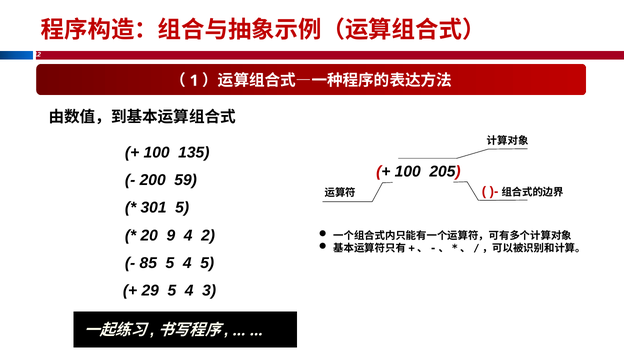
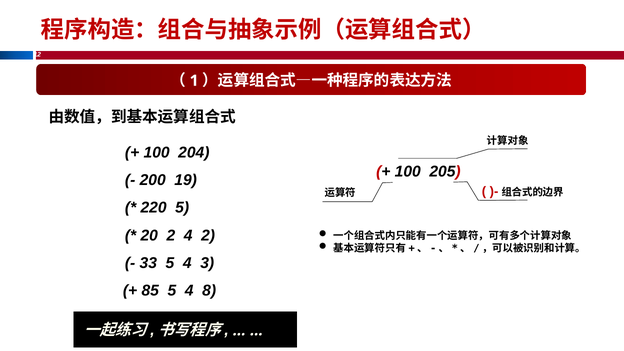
135: 135 -> 204
59: 59 -> 19
301: 301 -> 220
20 9: 9 -> 2
85: 85 -> 33
4 5: 5 -> 3
29: 29 -> 85
3: 3 -> 8
